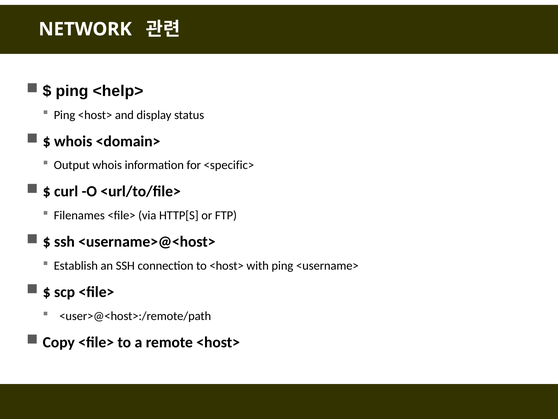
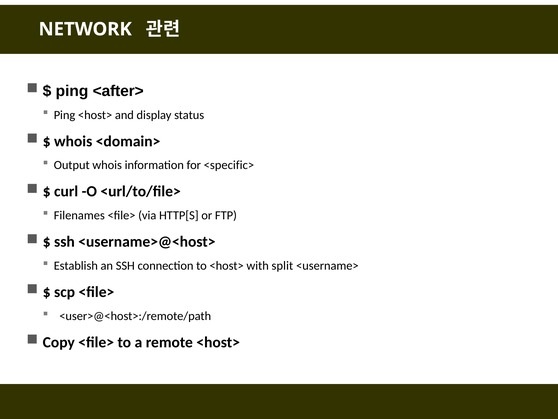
<help>: <help> -> <after>
with ping: ping -> split
